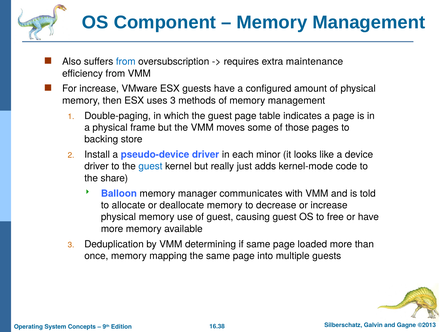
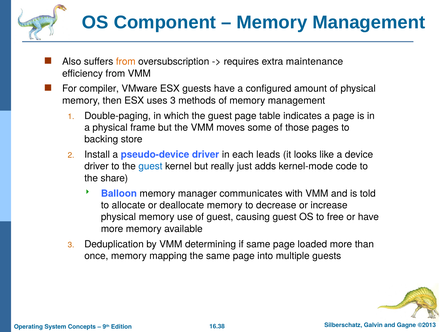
from at (126, 62) colour: blue -> orange
For increase: increase -> compiler
minor: minor -> leads
